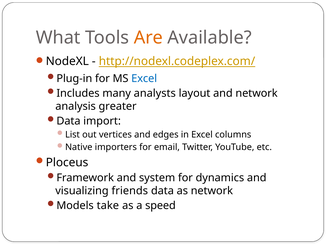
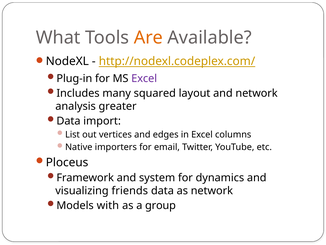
Excel at (144, 78) colour: blue -> purple
analysts: analysts -> squared
take: take -> with
speed: speed -> group
